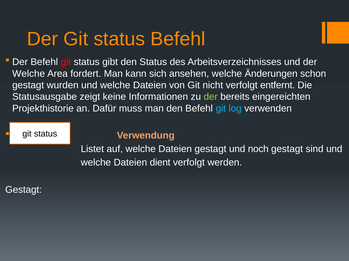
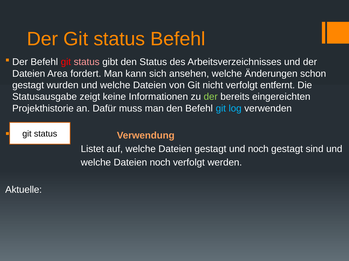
status at (87, 62) colour: white -> pink
Welche at (29, 74): Welche -> Dateien
Dateien dient: dient -> noch
Gestagt at (24, 190): Gestagt -> Aktuelle
